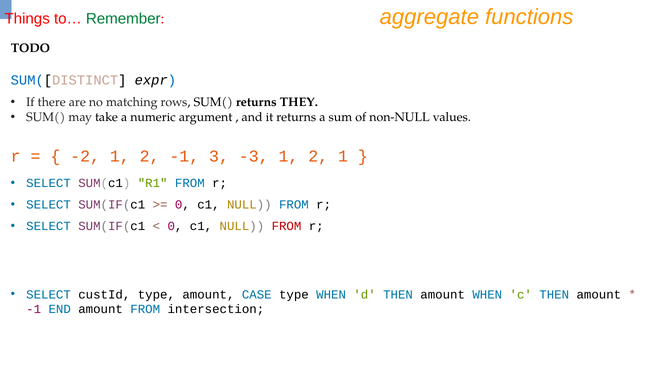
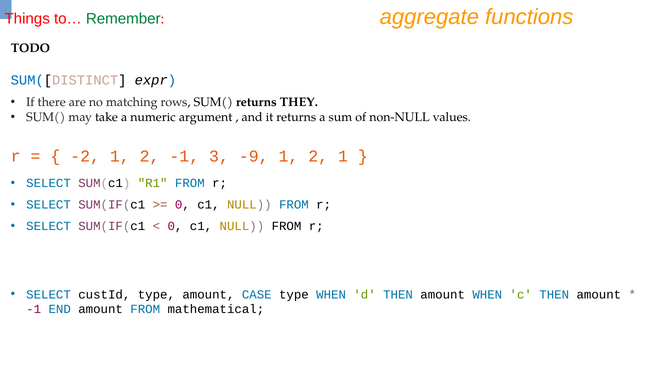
-3: -3 -> -9
FROM at (286, 226) colour: red -> black
intersection: intersection -> mathematical
